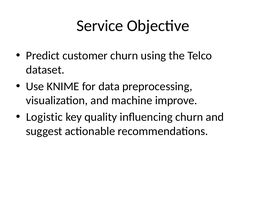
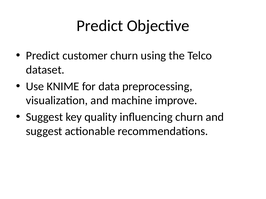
Service at (100, 26): Service -> Predict
Logistic at (44, 117): Logistic -> Suggest
